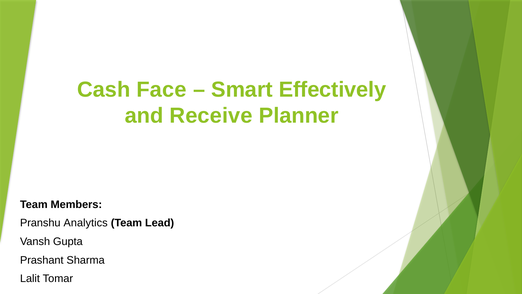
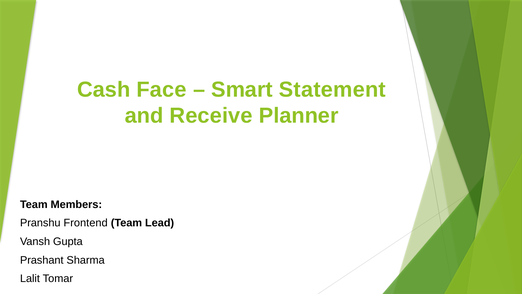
Effectively: Effectively -> Statement
Analytics: Analytics -> Frontend
